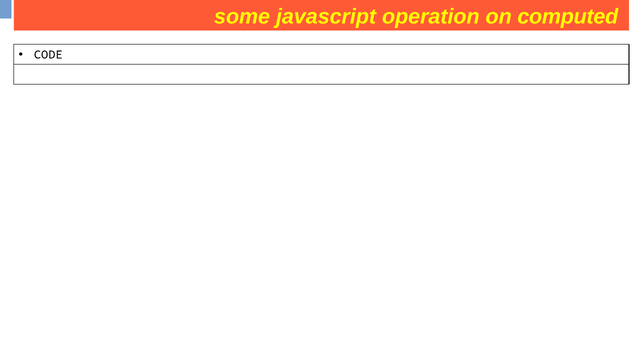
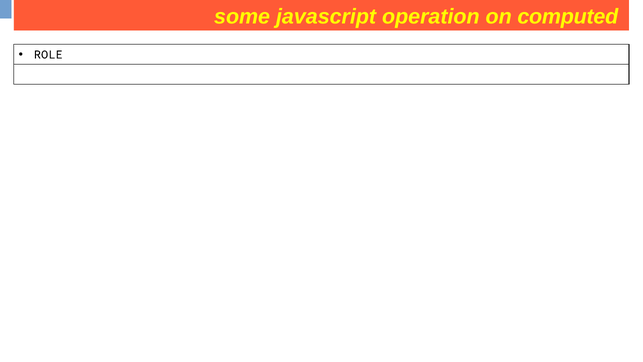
CODE: CODE -> ROLE
